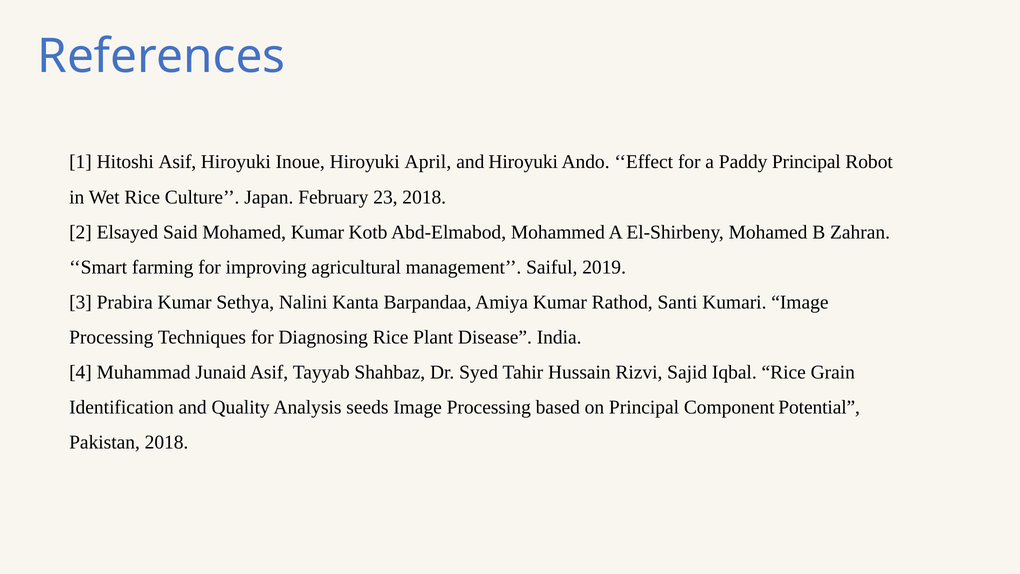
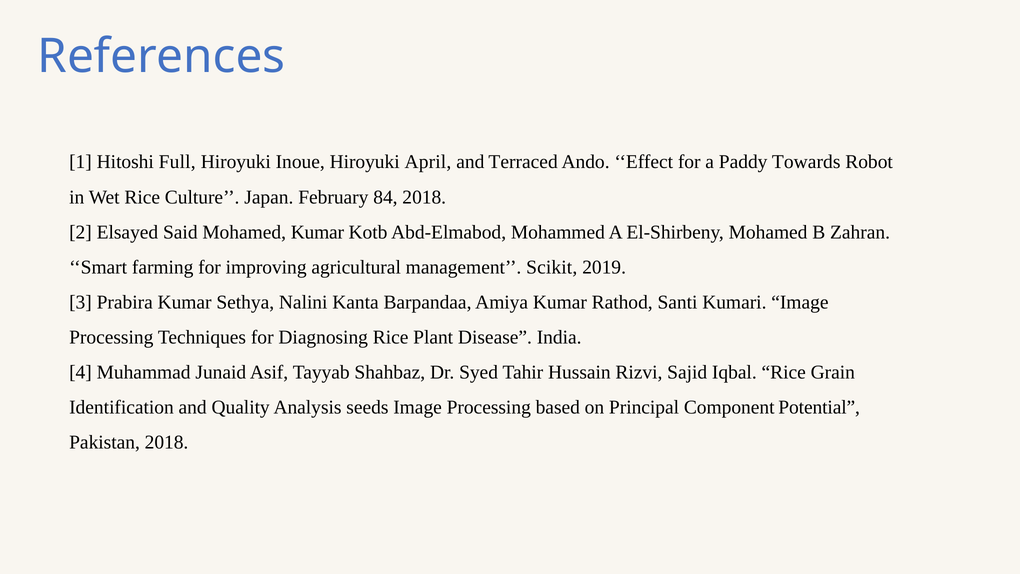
Hitoshi Asif: Asif -> Full
and Hiroyuki: Hiroyuki -> Terraced
Paddy Principal: Principal -> Towards
23: 23 -> 84
Saiful: Saiful -> Scikit
